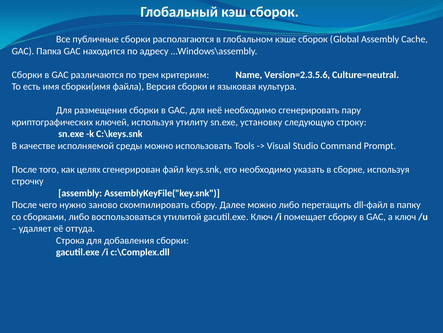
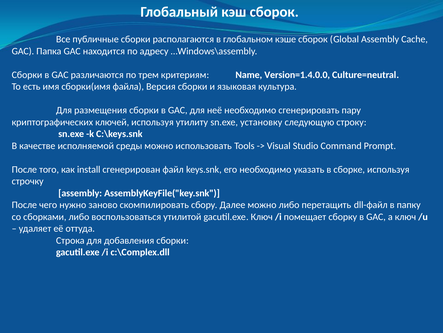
Version=2.3.5.6: Version=2.3.5.6 -> Version=1.4.0.0
целях: целях -> install
